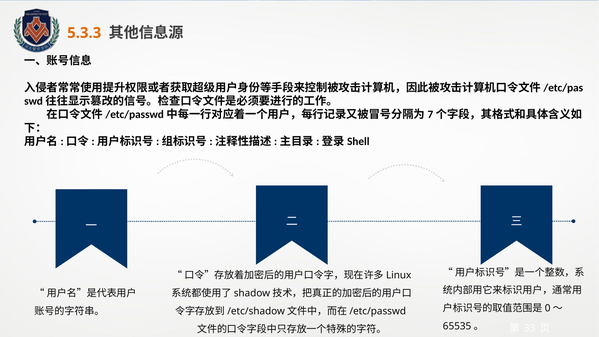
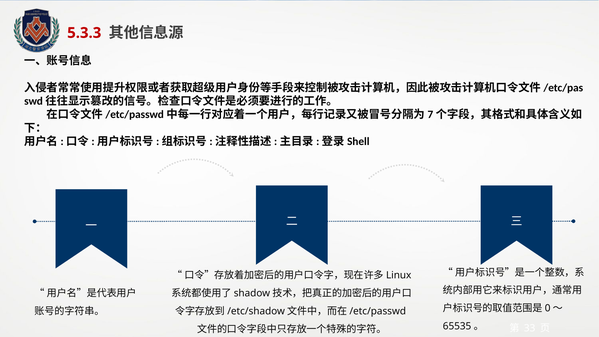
5.3.3 colour: orange -> red
